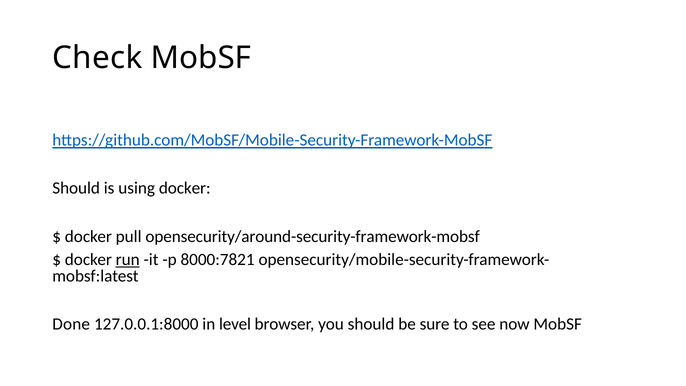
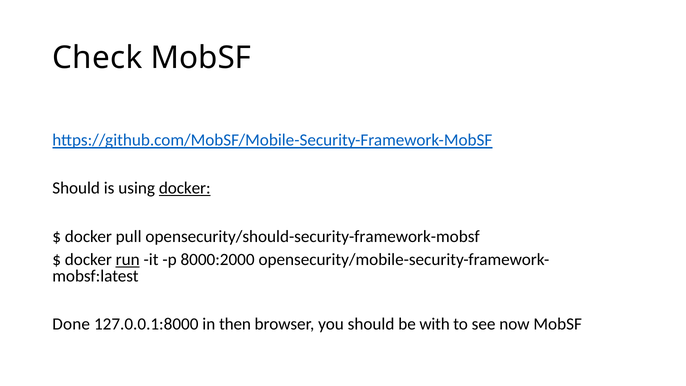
docker at (185, 188) underline: none -> present
opensecurity/around-security-framework-mobsf: opensecurity/around-security-framework-mobsf -> opensecurity/should-security-framework-mobsf
8000:7821: 8000:7821 -> 8000:2000
level: level -> then
sure: sure -> with
